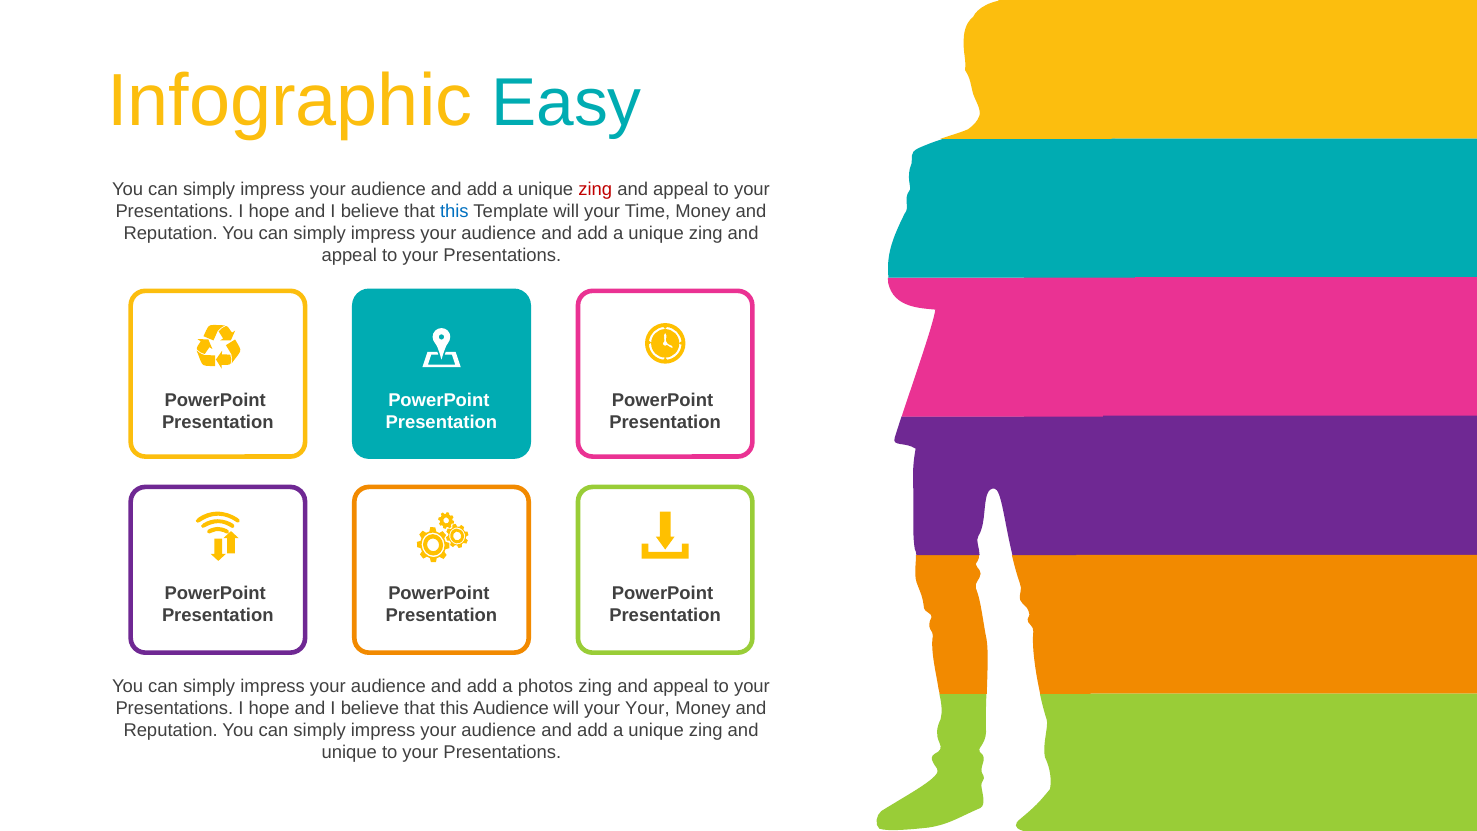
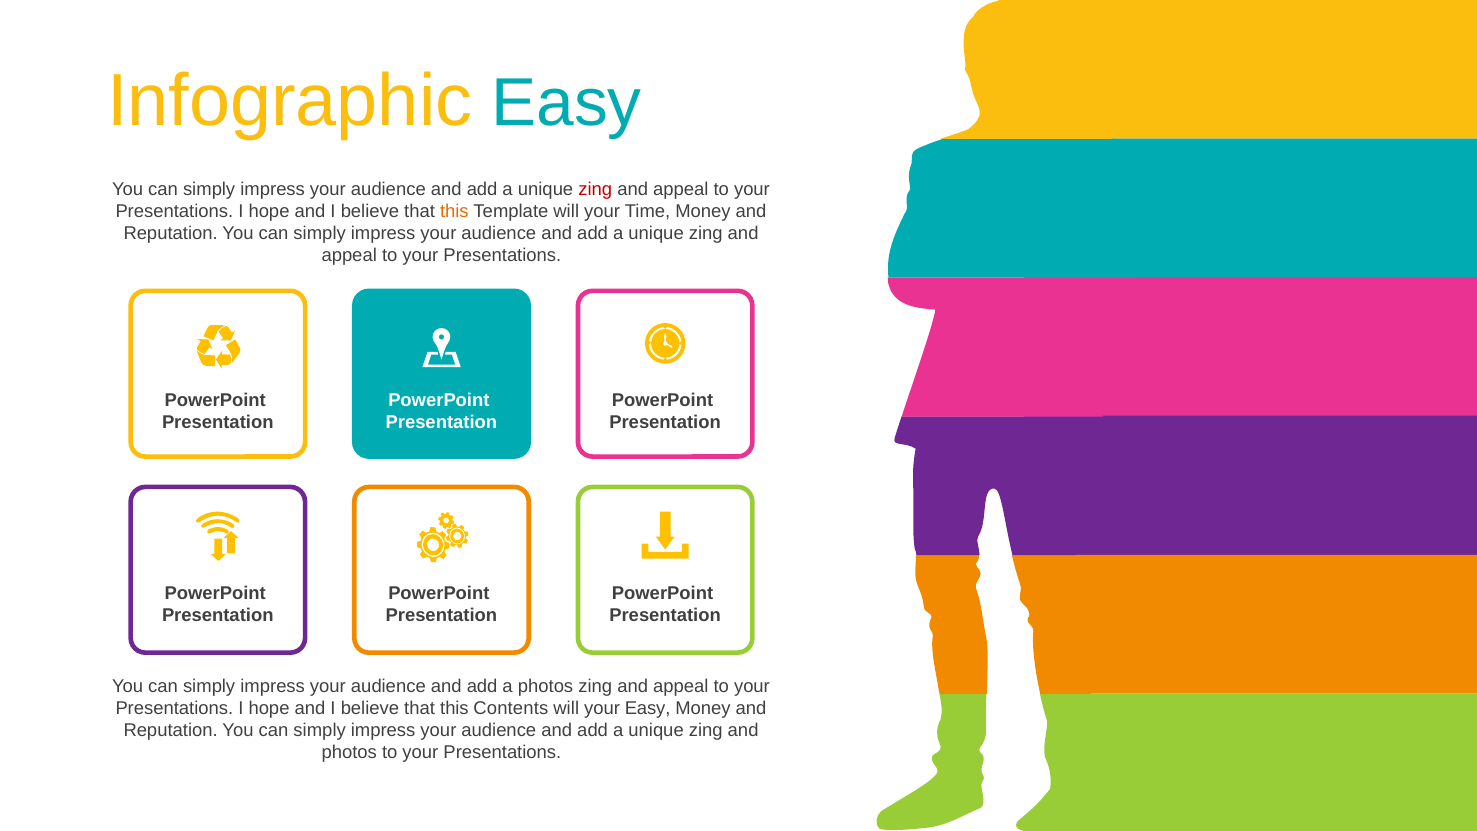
this at (454, 211) colour: blue -> orange
this Audience: Audience -> Contents
your Your: Your -> Easy
unique at (349, 753): unique -> photos
